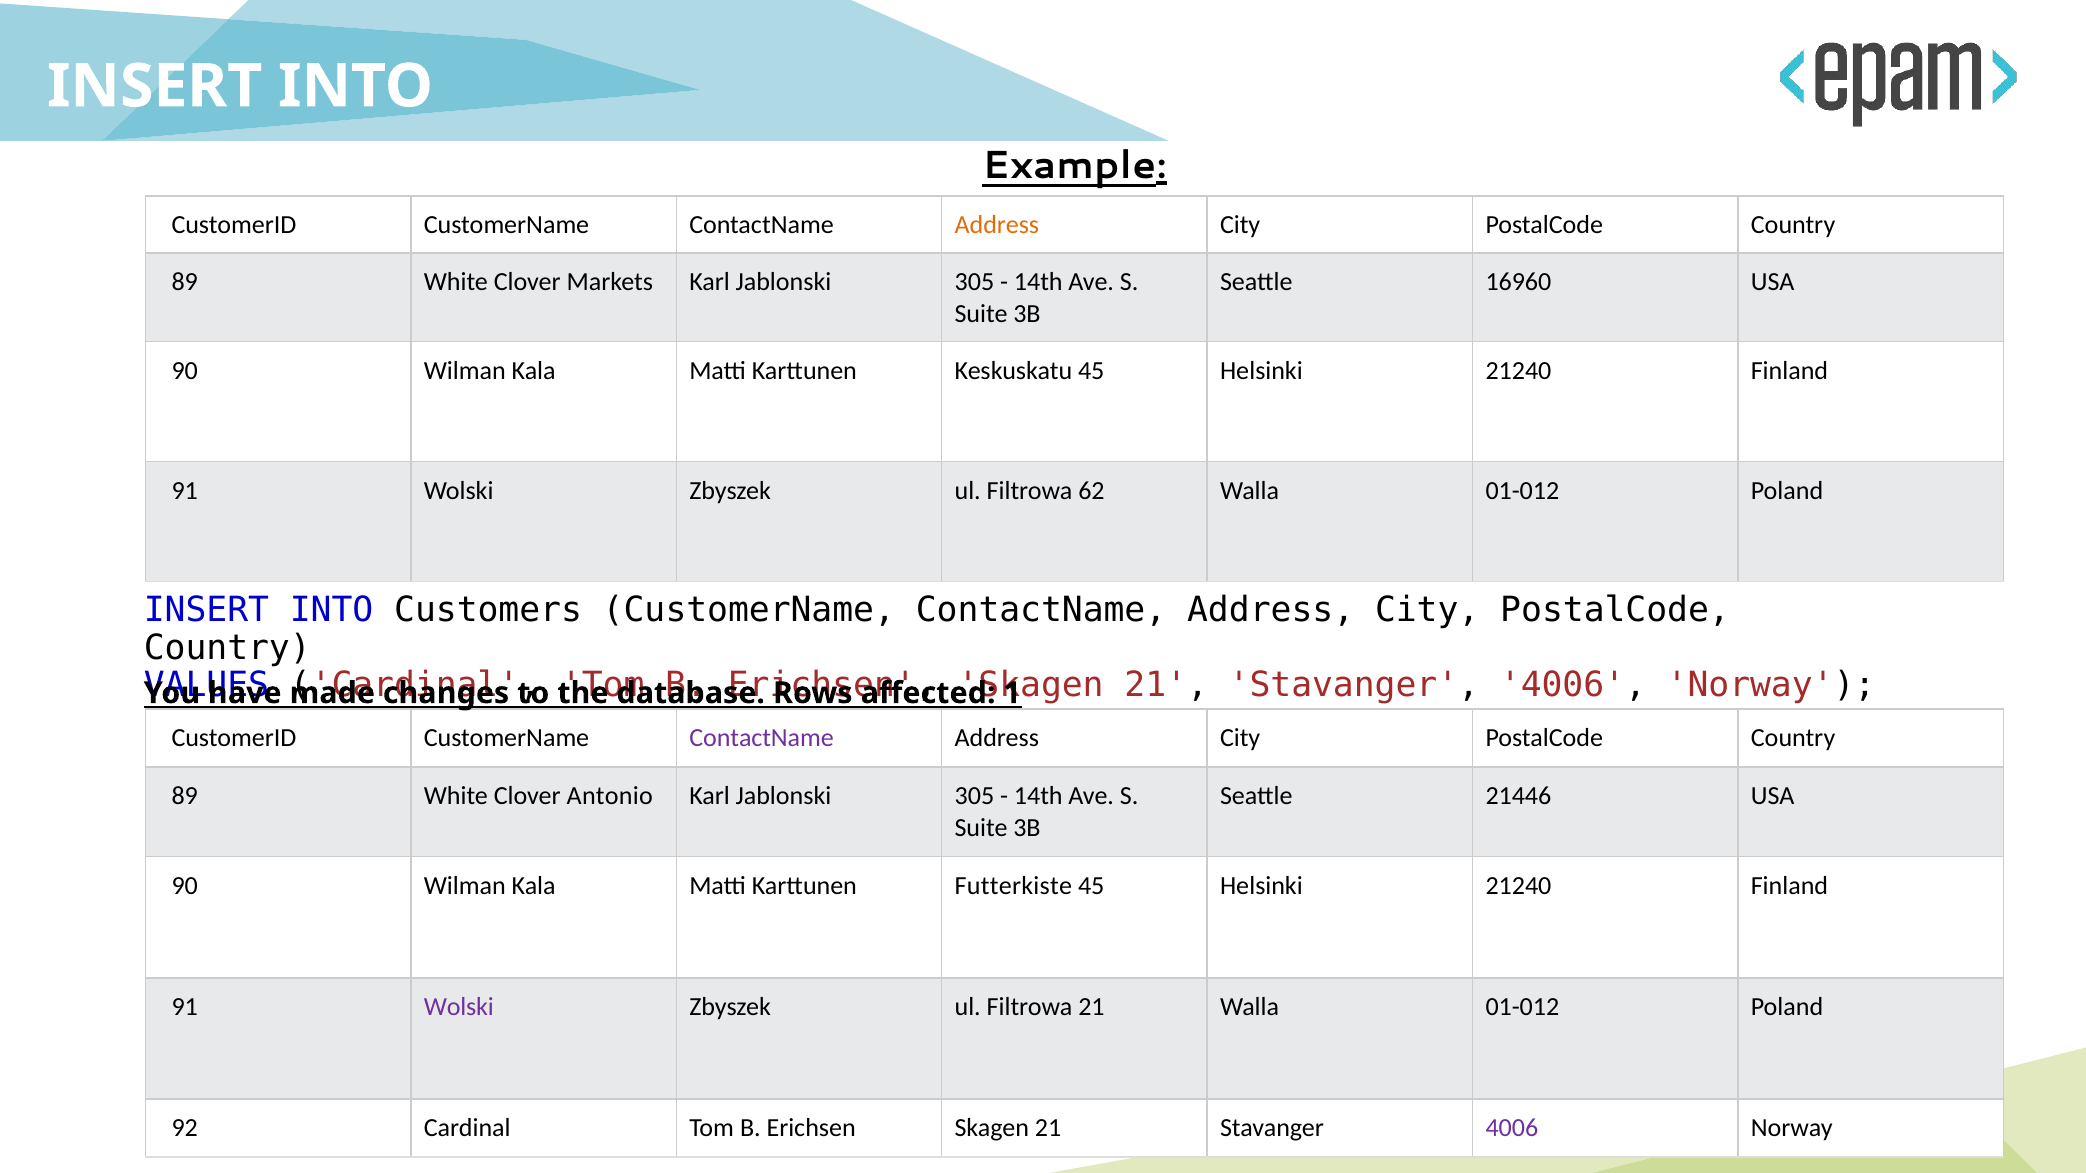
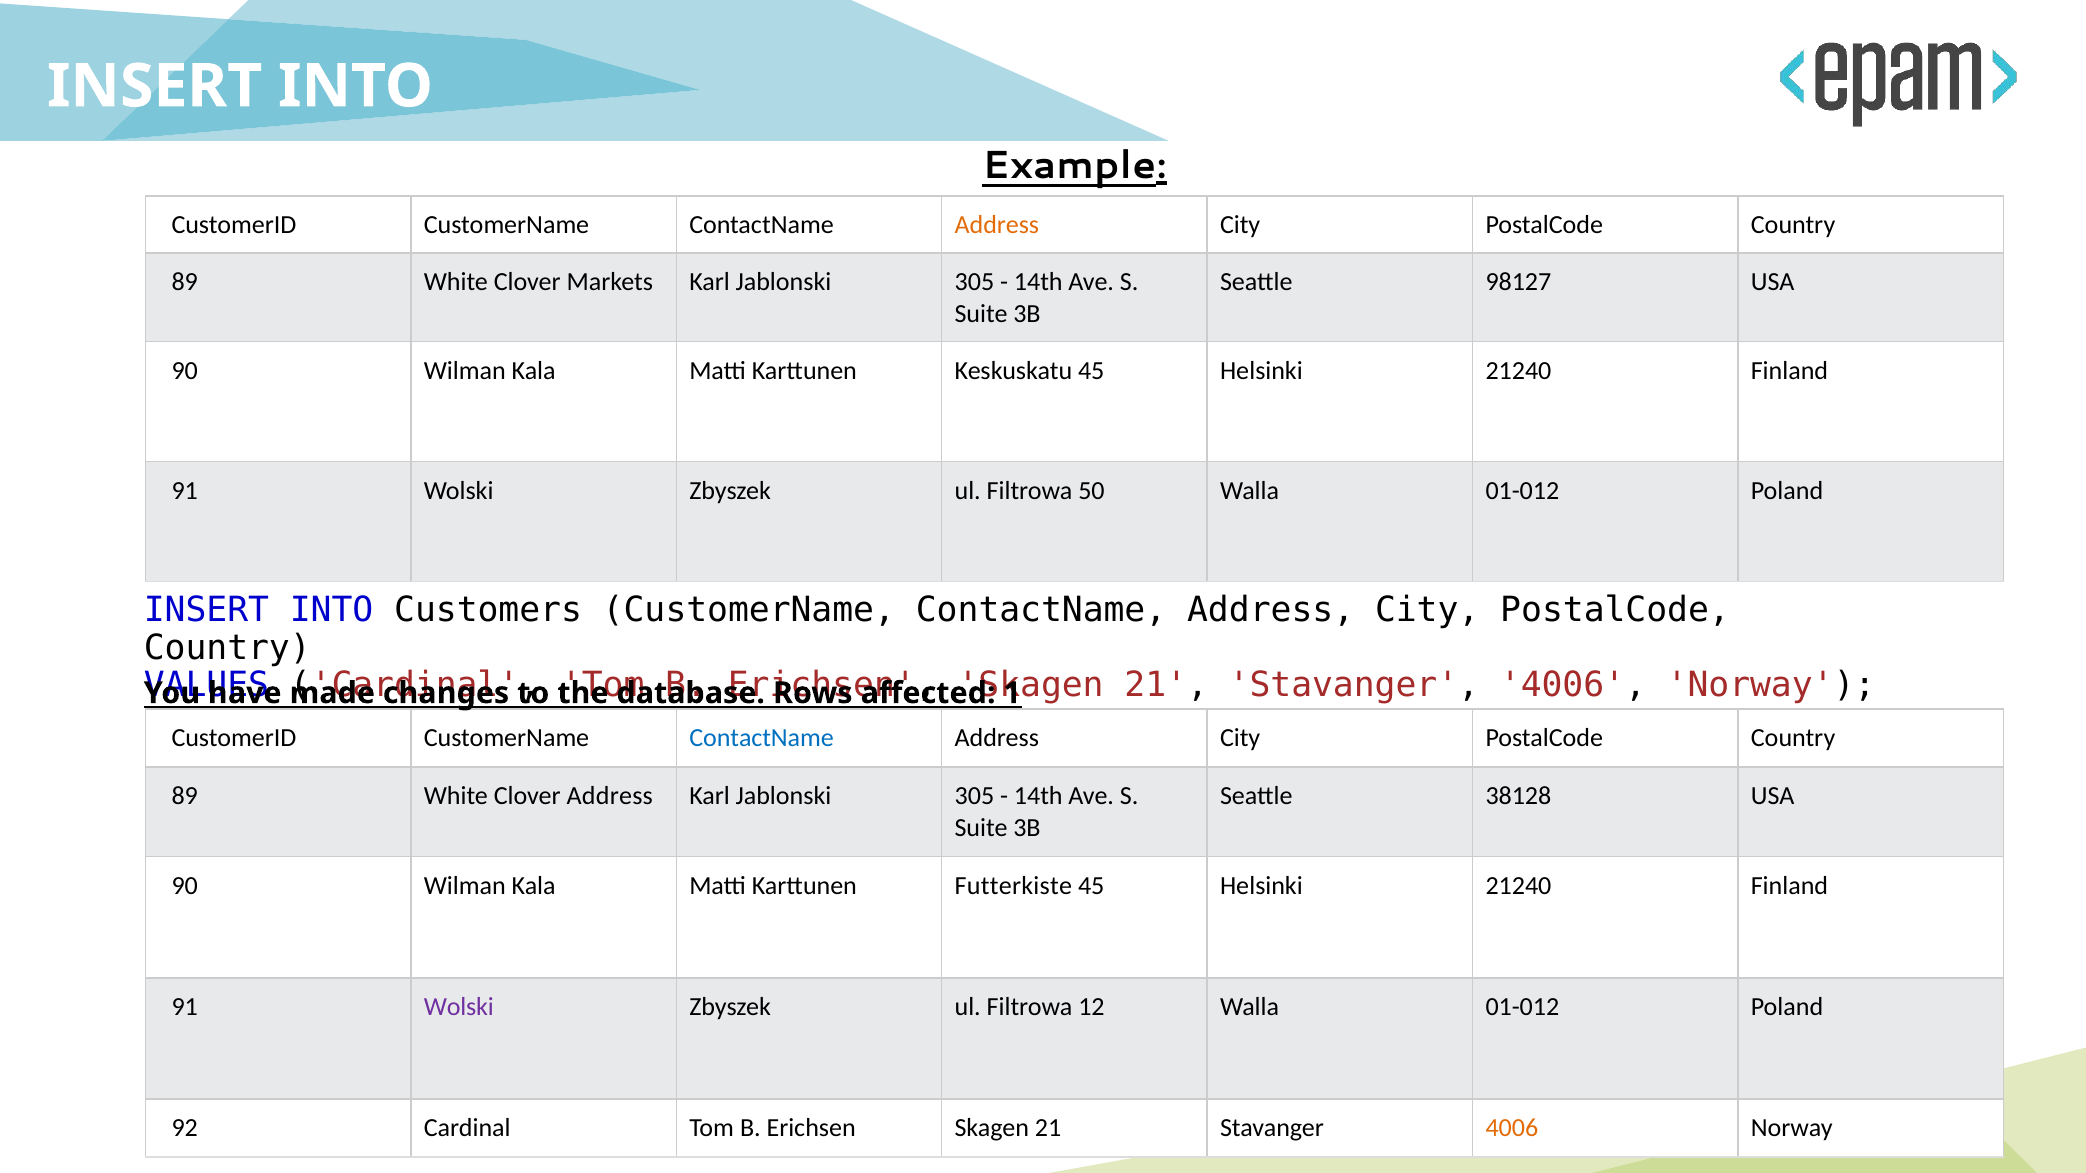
16960: 16960 -> 98127
62: 62 -> 50
ContactName at (762, 738) colour: purple -> blue
Clover Antonio: Antonio -> Address
21446: 21446 -> 38128
Filtrowa 21: 21 -> 12
4006 at (1512, 1129) colour: purple -> orange
